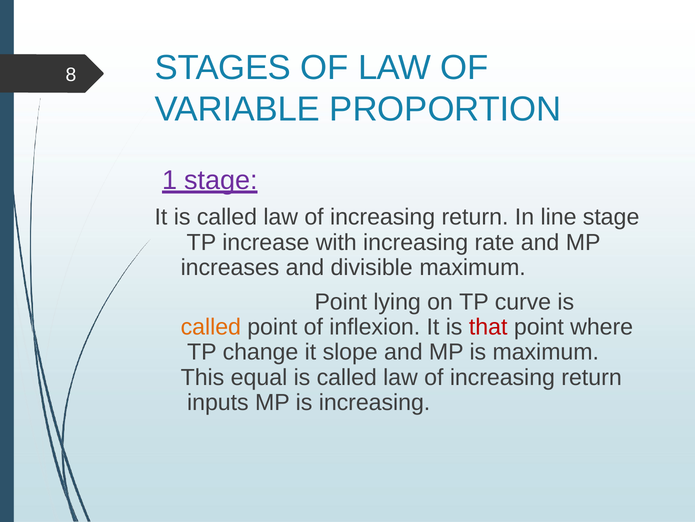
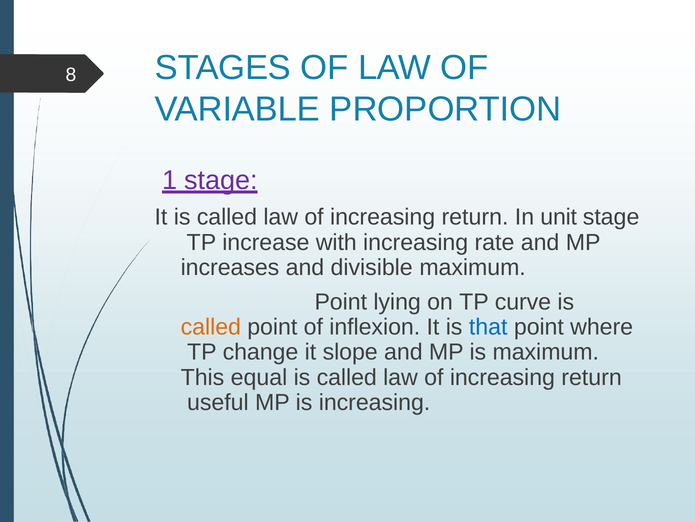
line: line -> unit
that colour: red -> blue
inputs: inputs -> useful
